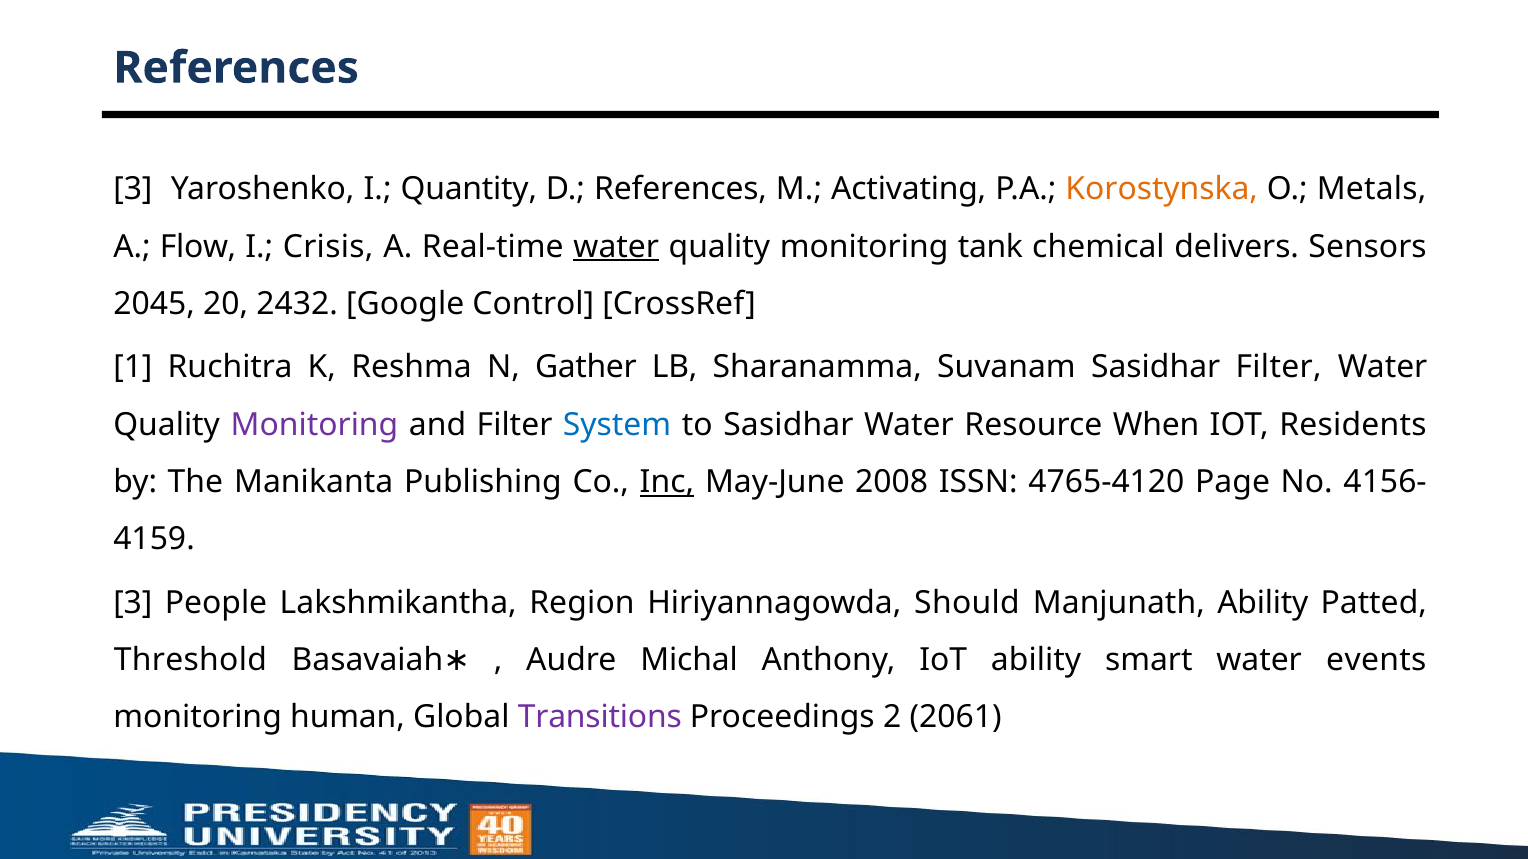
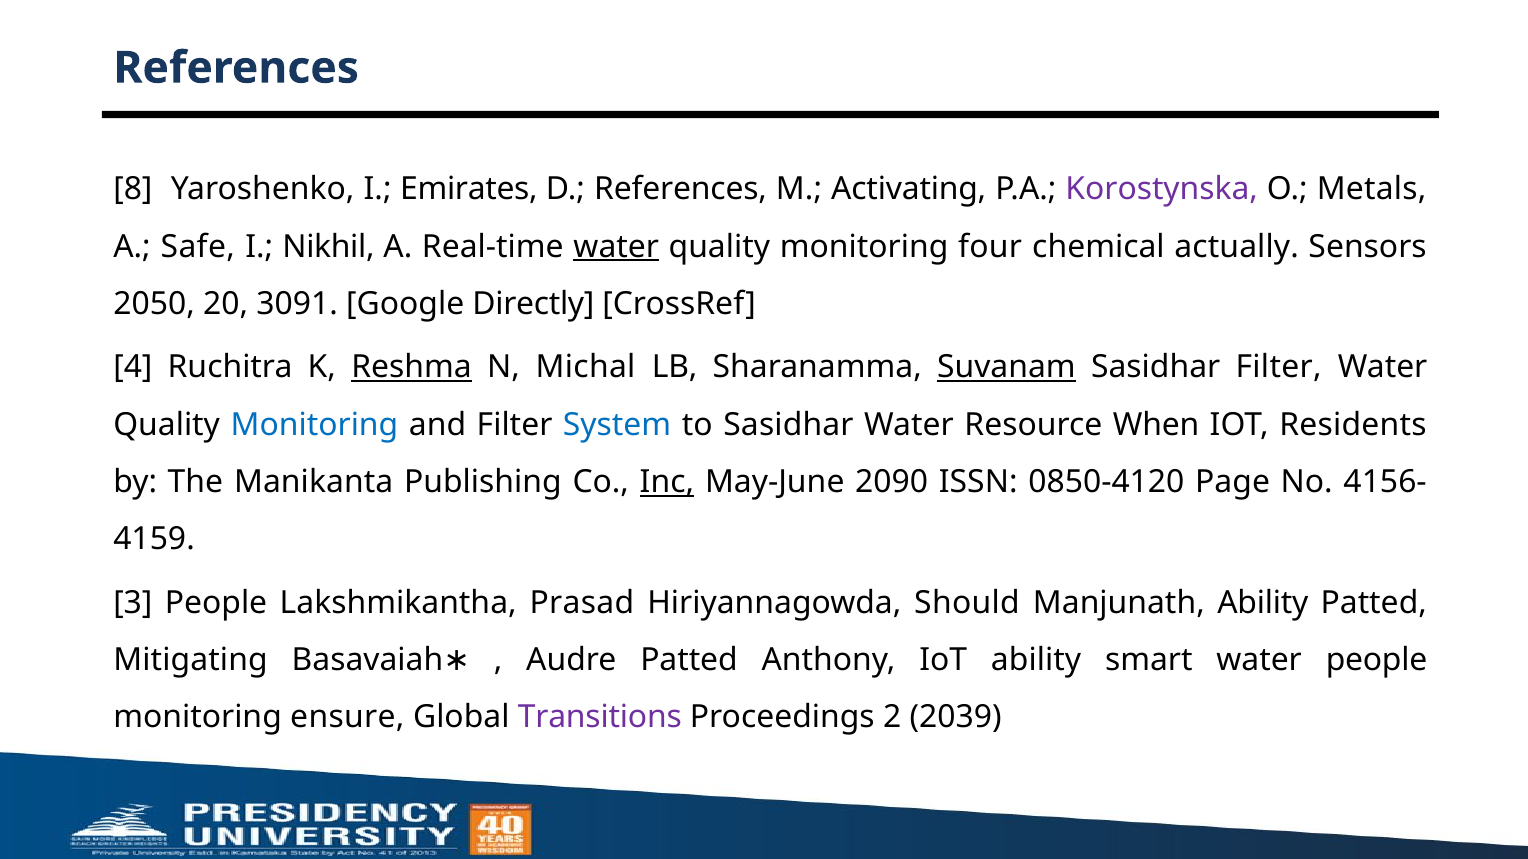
3 at (133, 189): 3 -> 8
Quantity: Quantity -> Emirates
Korostynska colour: orange -> purple
Flow: Flow -> Safe
Crisis: Crisis -> Nikhil
tank: tank -> four
delivers: delivers -> actually
2045: 2045 -> 2050
2432: 2432 -> 3091
Control: Control -> Directly
1: 1 -> 4
Reshma underline: none -> present
Gather: Gather -> Michal
Suvanam underline: none -> present
Monitoring at (314, 425) colour: purple -> blue
2008: 2008 -> 2090
4765-4120: 4765-4120 -> 0850-4120
Region: Region -> Prasad
water events: events -> people
Threshold: Threshold -> Mitigating
Audre Michal: Michal -> Patted
human: human -> ensure
2061: 2061 -> 2039
